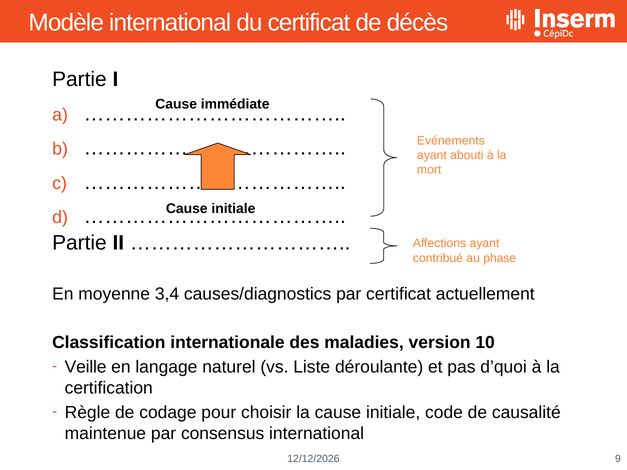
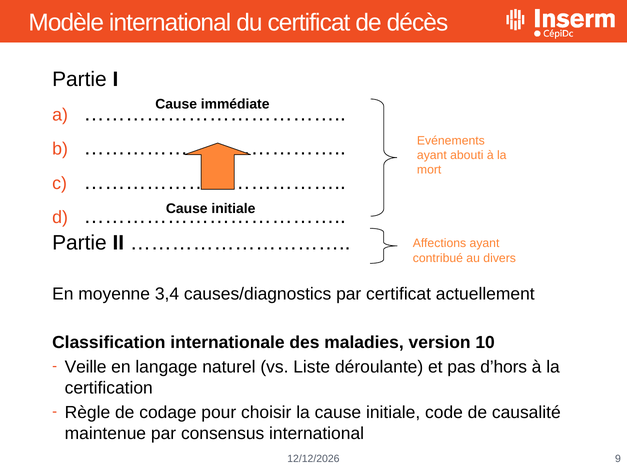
phase: phase -> divers
d’quoi: d’quoi -> d’hors
